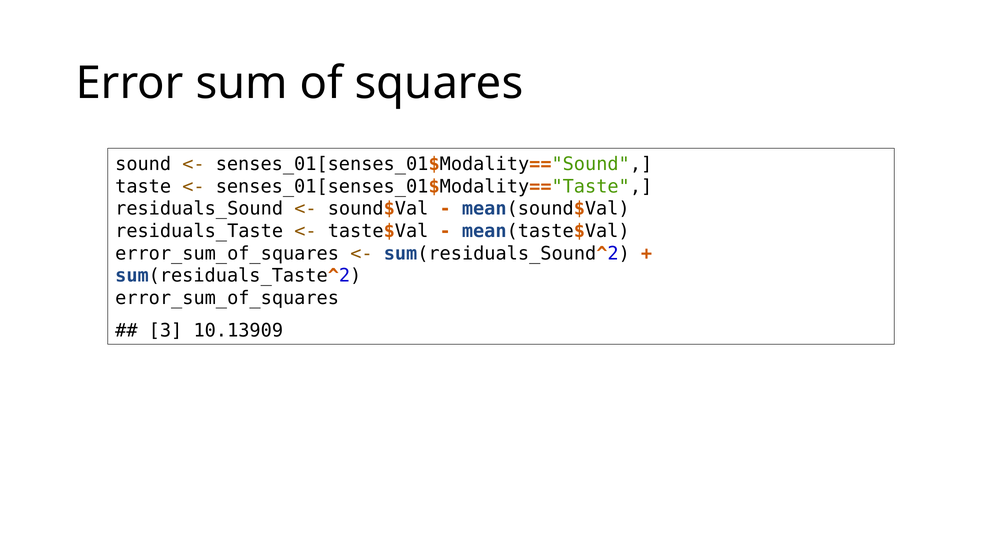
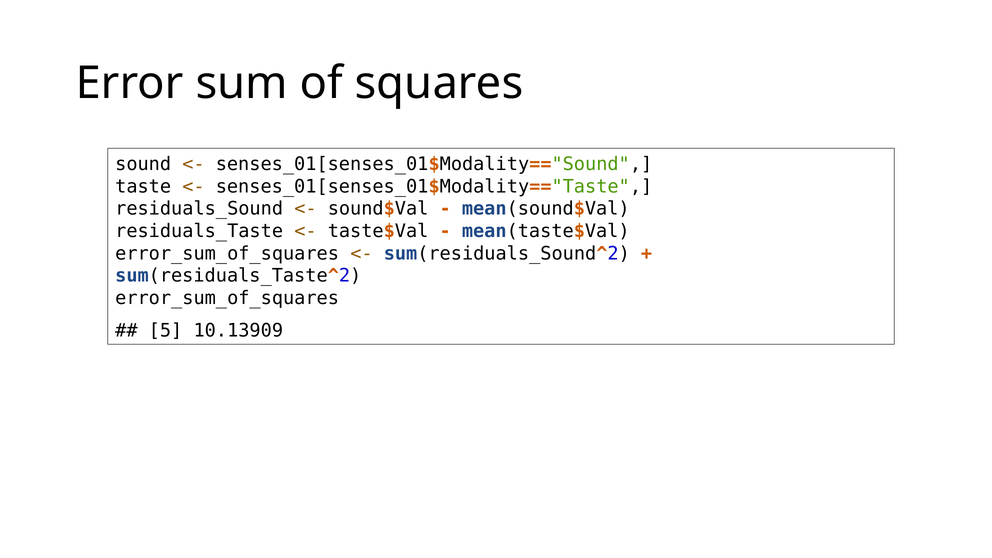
3: 3 -> 5
